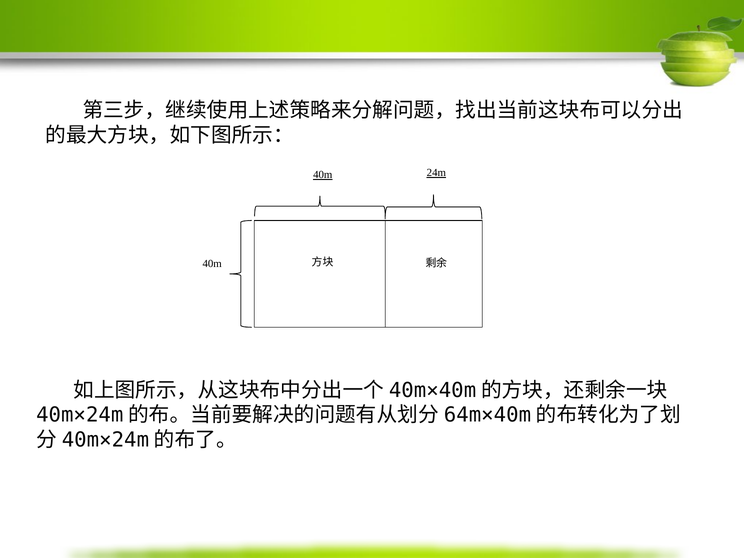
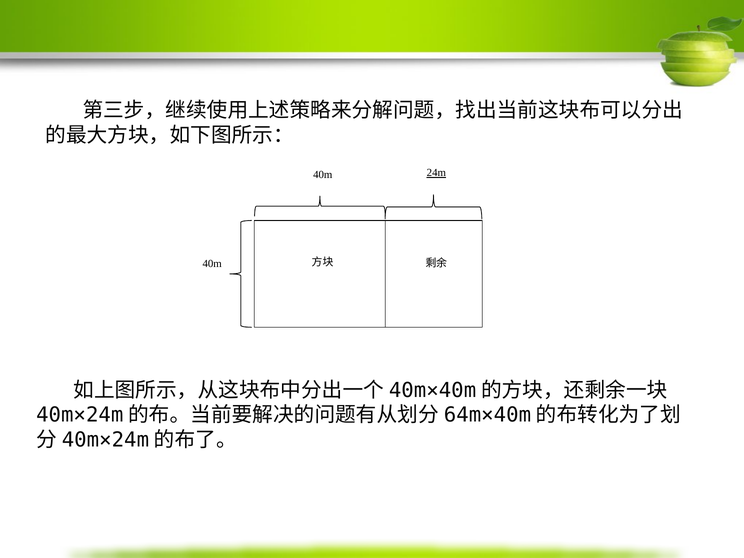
40m at (323, 175) underline: present -> none
